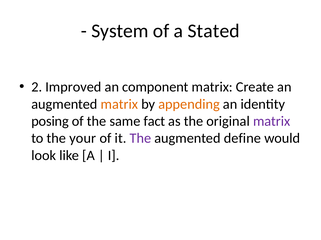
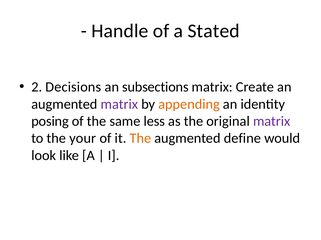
System: System -> Handle
Improved: Improved -> Decisions
component: component -> subsections
matrix at (119, 104) colour: orange -> purple
fact: fact -> less
The at (140, 139) colour: purple -> orange
